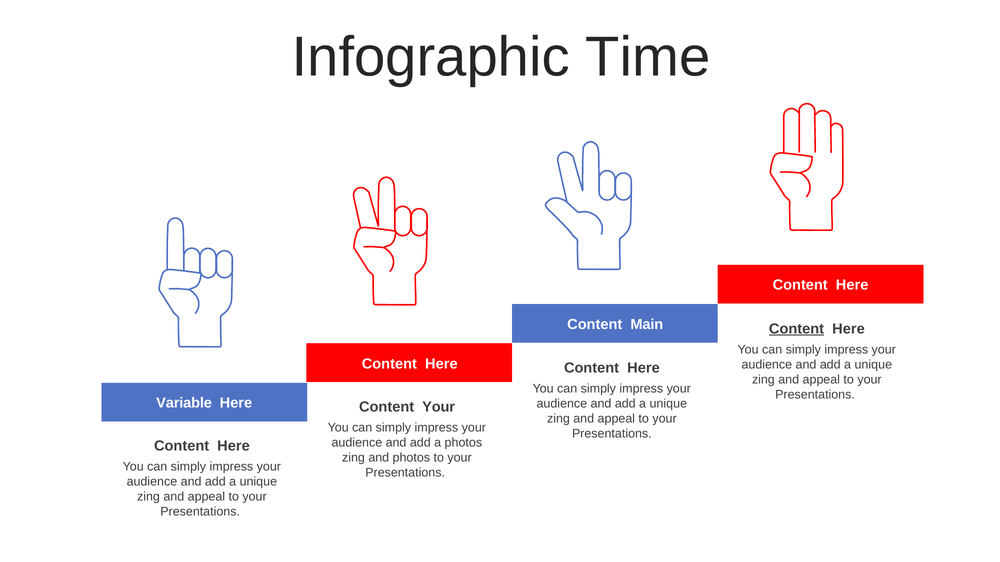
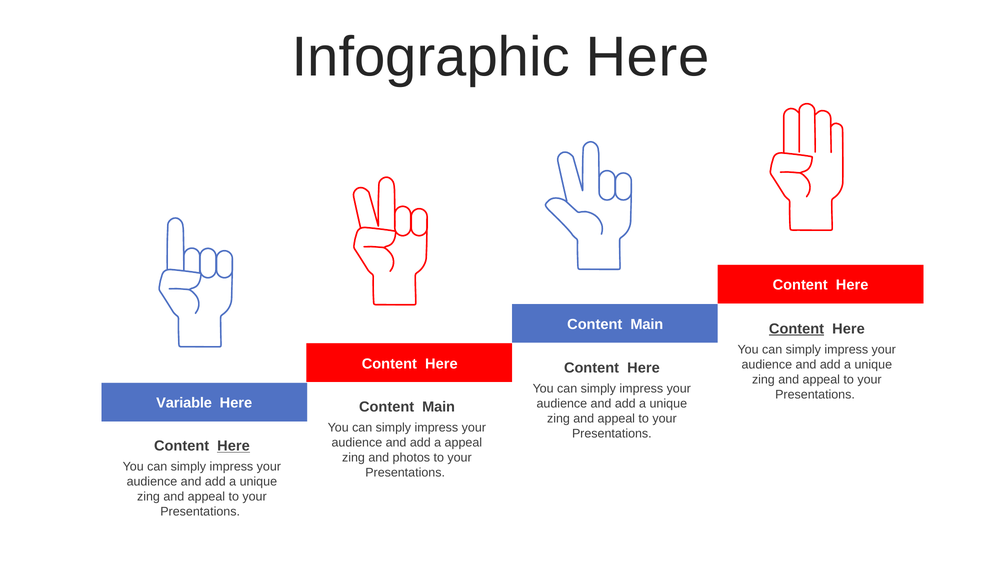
Infographic Time: Time -> Here
Your at (439, 407): Your -> Main
a photos: photos -> appeal
Here at (234, 446) underline: none -> present
